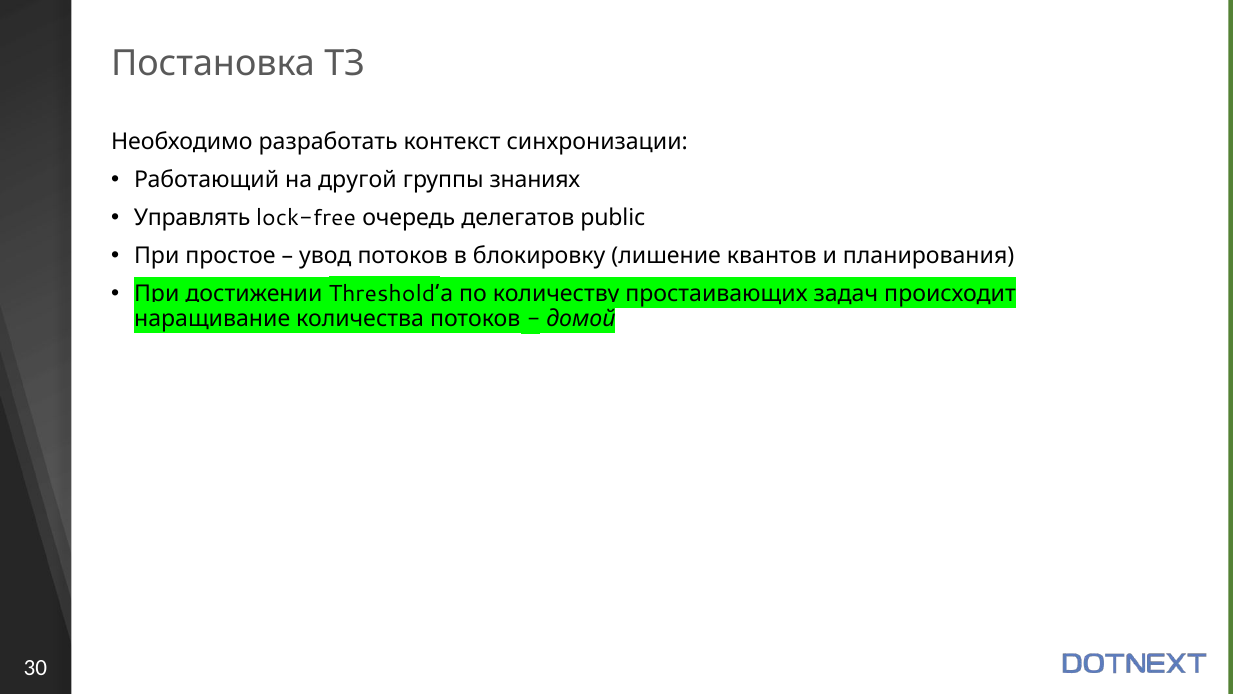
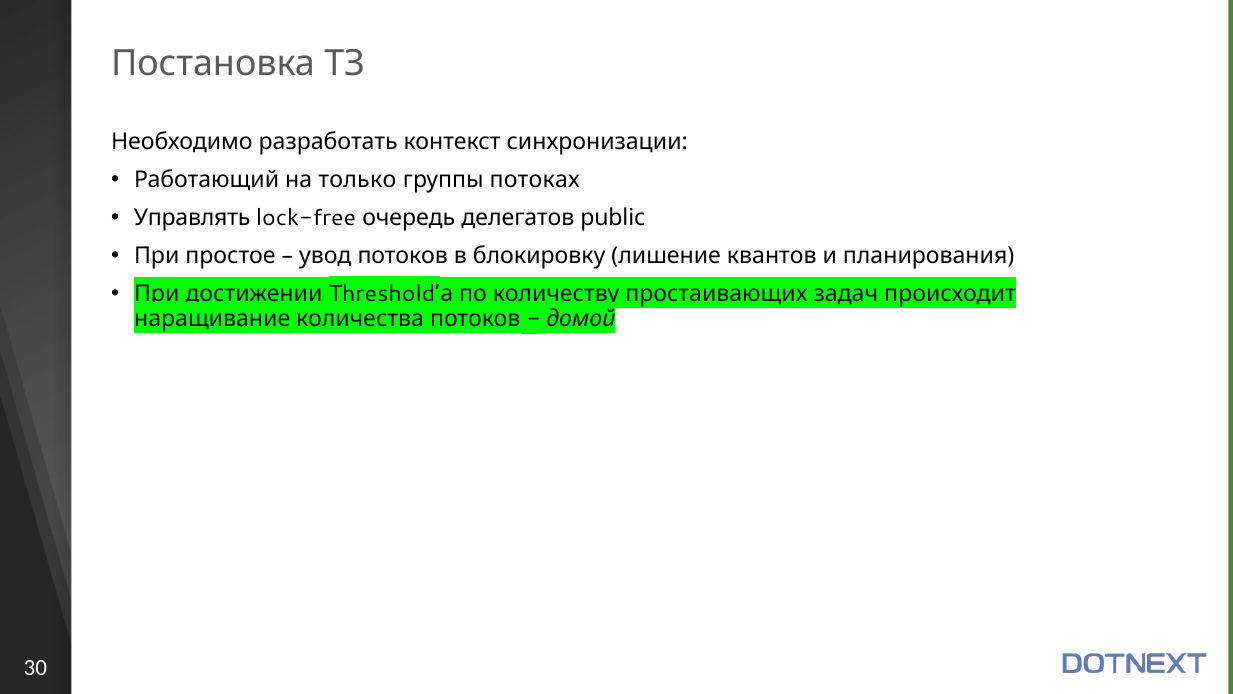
другой: другой -> только
знаниях: знаниях -> потоках
